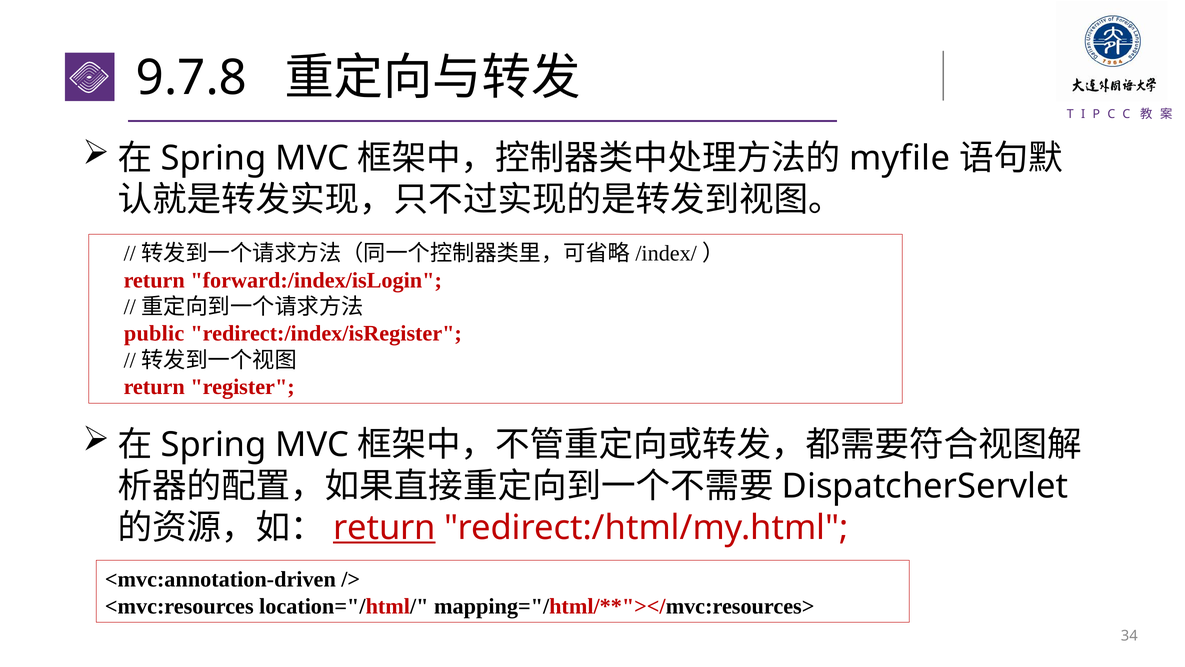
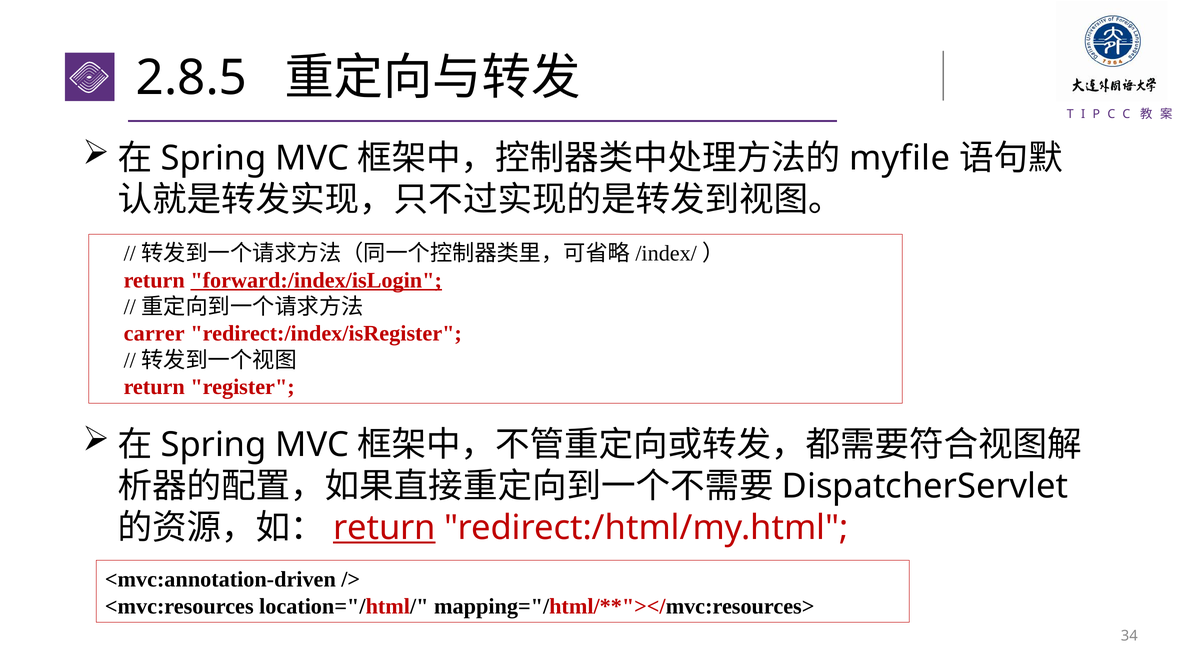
9.7.8: 9.7.8 -> 2.8.5
forward:/index/isLogin underline: none -> present
public: public -> carrer
